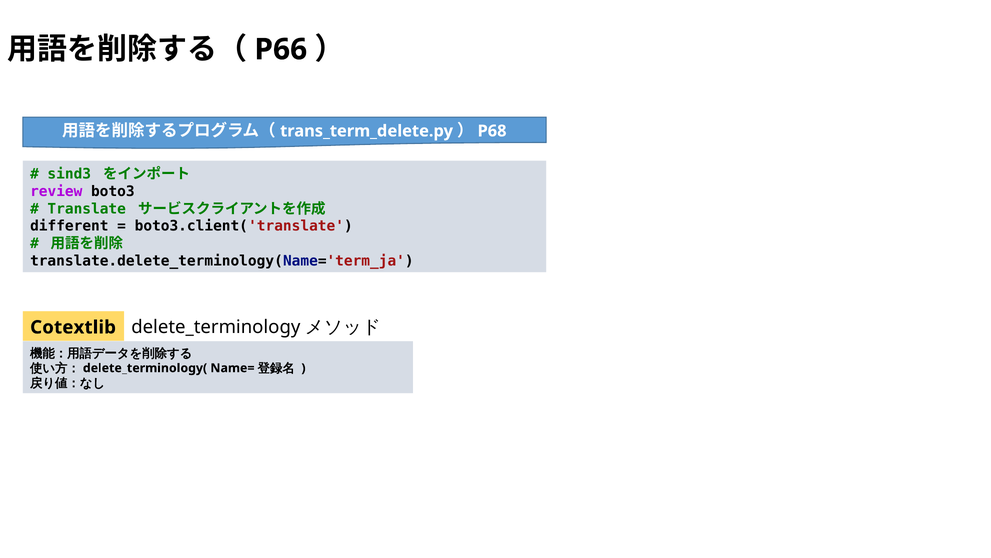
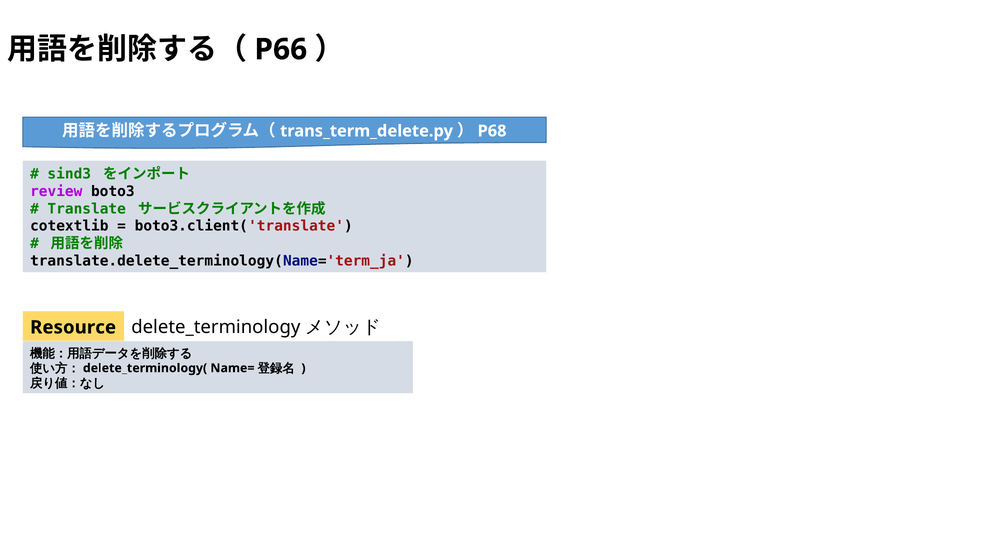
different: different -> cotextlib
Cotextlib: Cotextlib -> Resource
